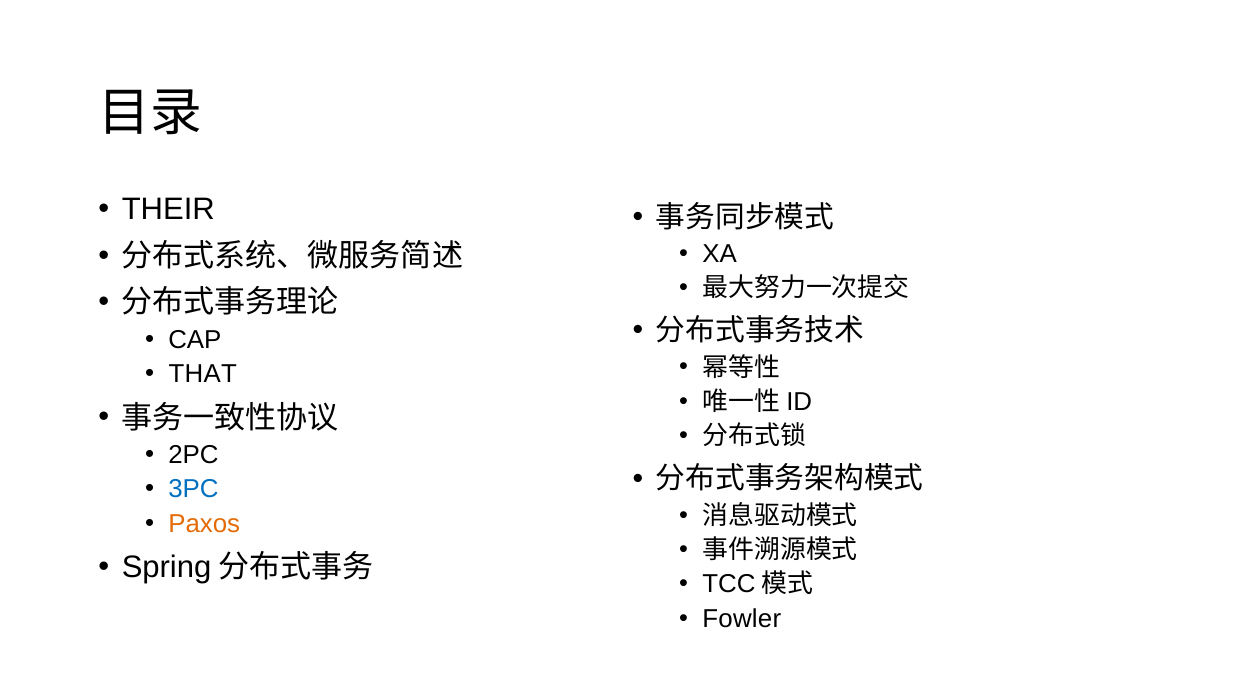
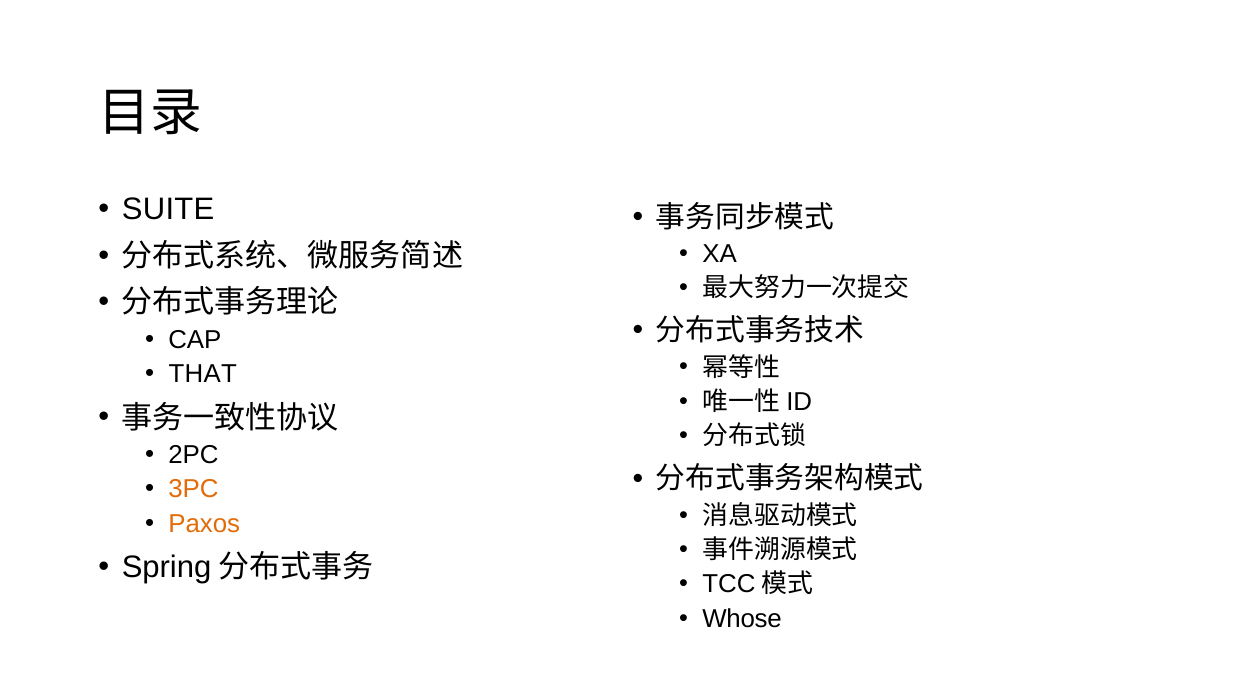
THEIR: THEIR -> SUITE
3PC colour: blue -> orange
Fowler: Fowler -> Whose
